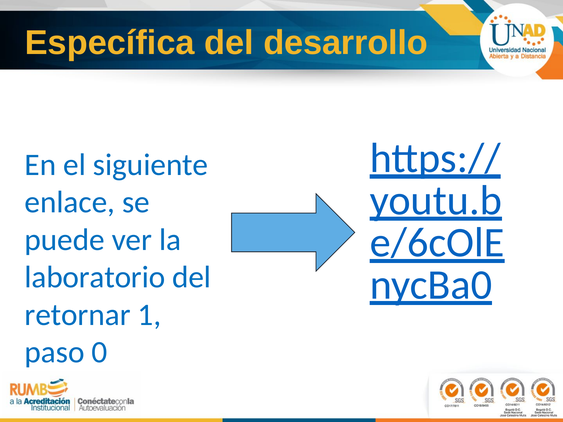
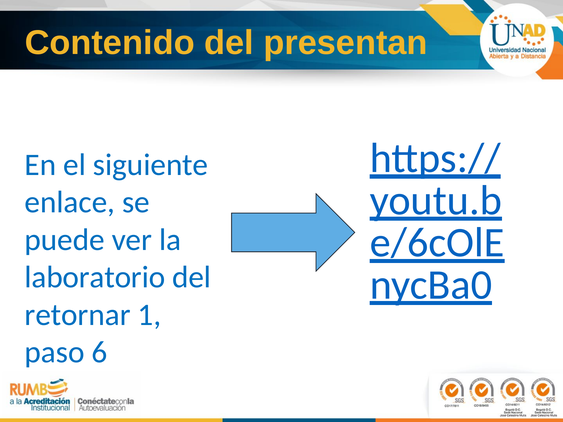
Específica: Específica -> Contenido
desarrollo: desarrollo -> presentan
0: 0 -> 6
